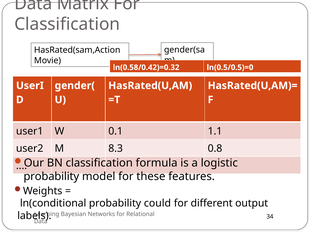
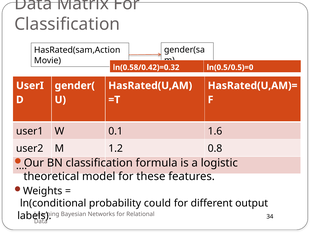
1.1: 1.1 -> 1.6
8.3: 8.3 -> 1.2
probability at (51, 176): probability -> theoretical
